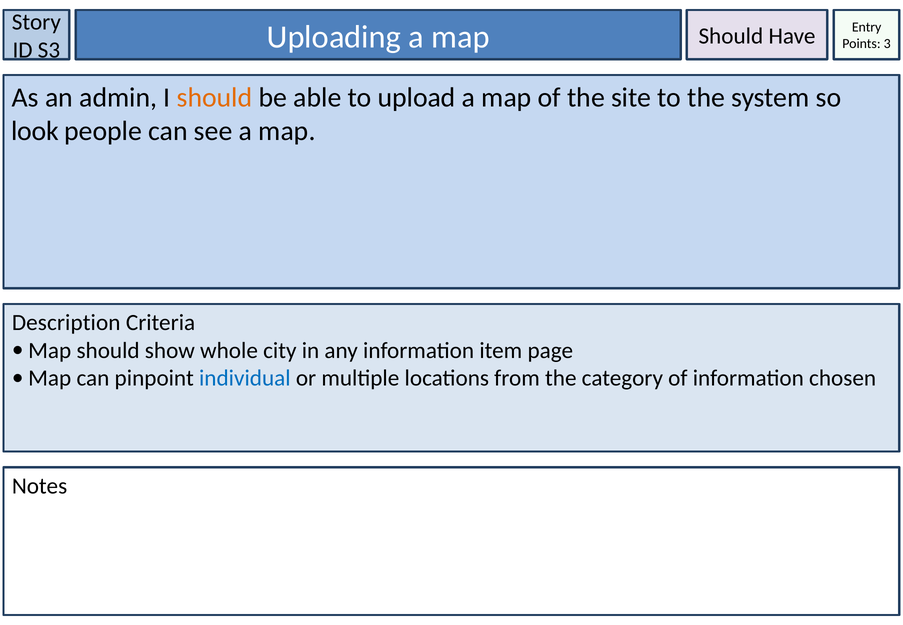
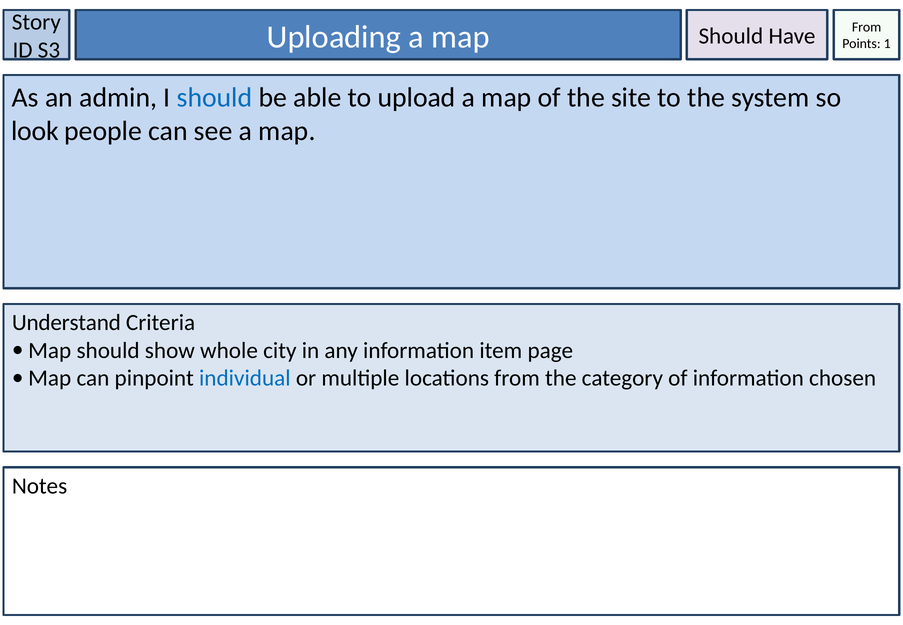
Entry at (867, 27): Entry -> From
3: 3 -> 1
should at (214, 98) colour: orange -> blue
Description: Description -> Understand
